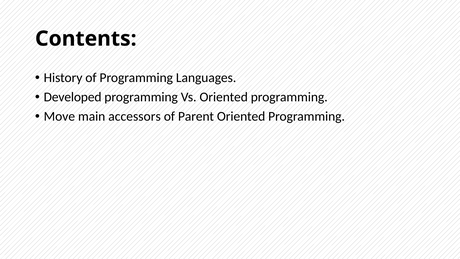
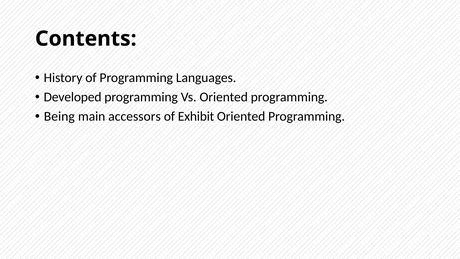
Move: Move -> Being
Parent: Parent -> Exhibit
